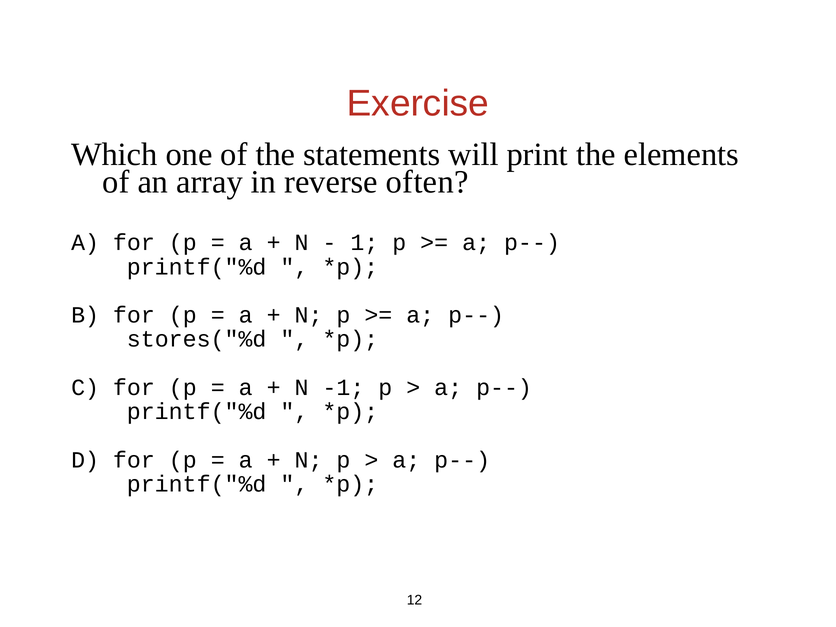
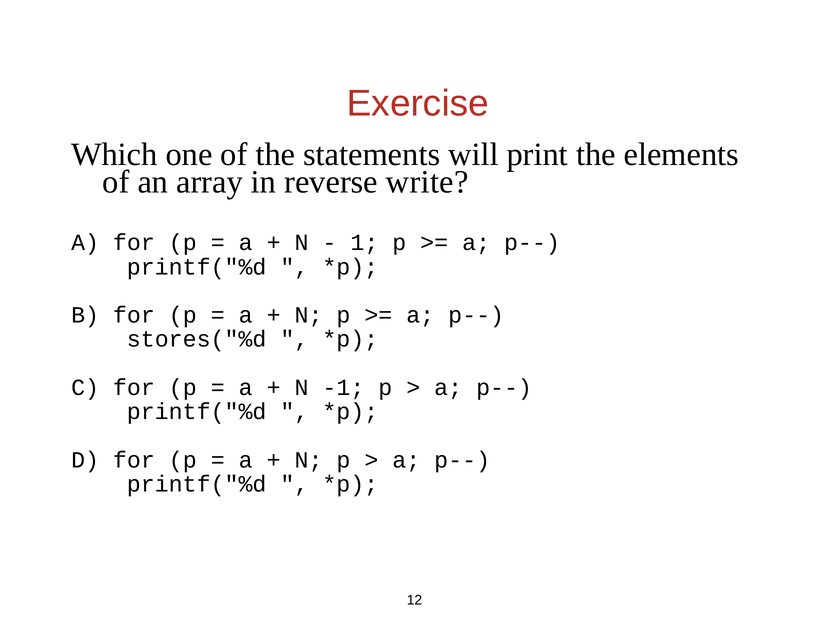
often: often -> write
